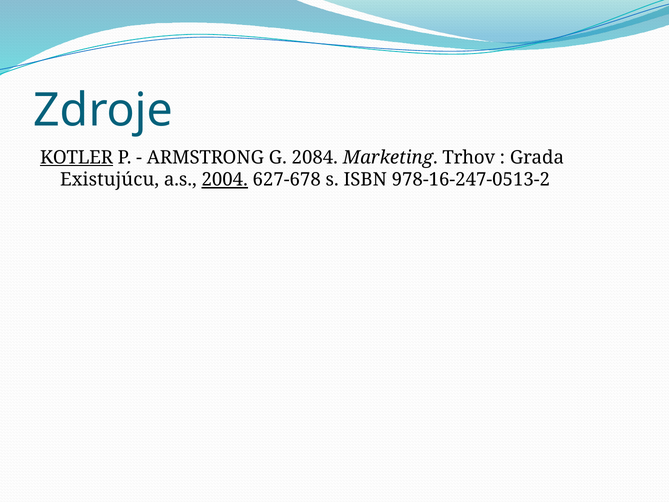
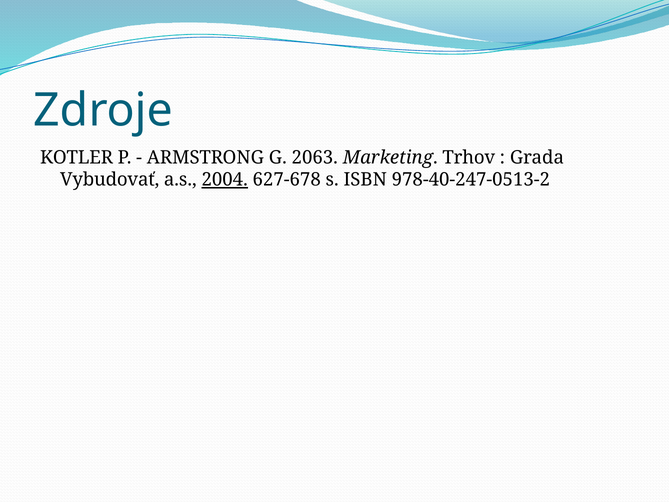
KOTLER underline: present -> none
2084: 2084 -> 2063
Existujúcu: Existujúcu -> Vybudovať
978-16-247-0513-2: 978-16-247-0513-2 -> 978-40-247-0513-2
